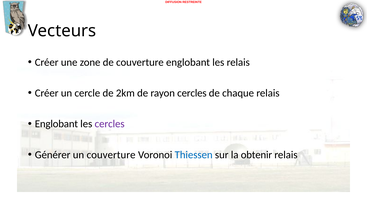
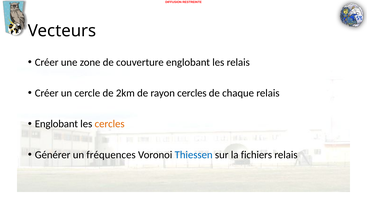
cercles at (110, 124) colour: purple -> orange
un couverture: couverture -> fréquences
obtenir: obtenir -> fichiers
